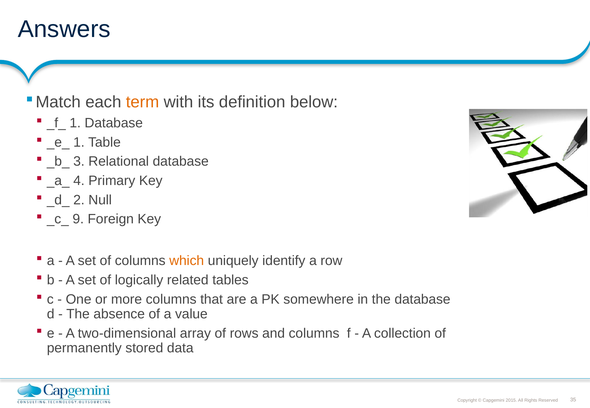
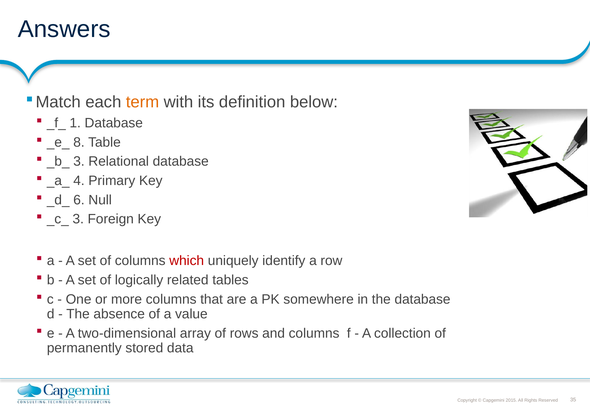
_e_ 1: 1 -> 8
2: 2 -> 6
_c_ 9: 9 -> 3
which colour: orange -> red
